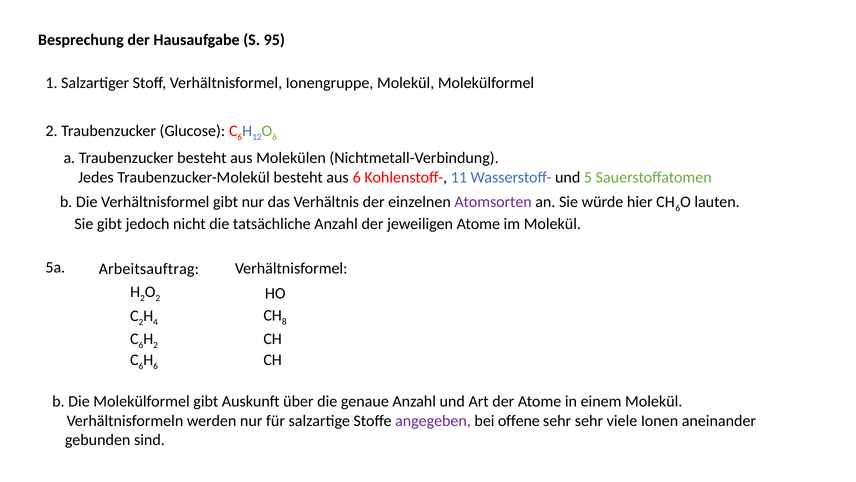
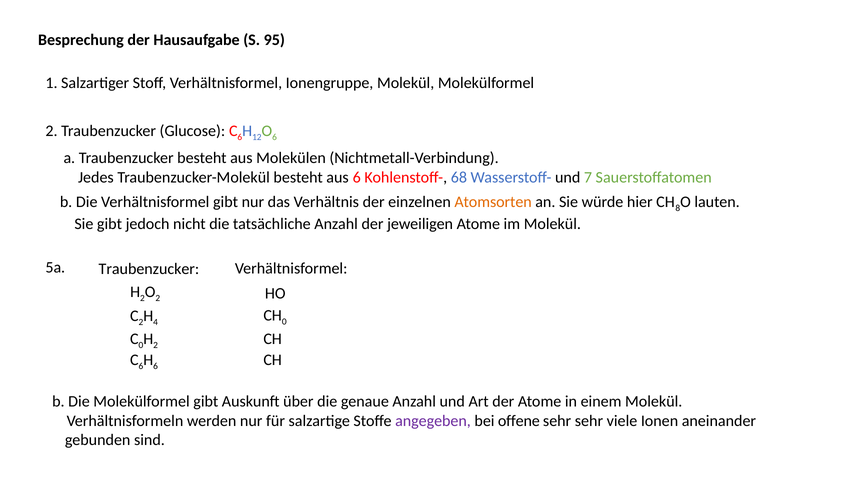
11: 11 -> 68
5: 5 -> 7
Atomsorten colour: purple -> orange
CH 6: 6 -> 8
5a Arbeitsauftrag: Arbeitsauftrag -> Traubenzucker
CH 8: 8 -> 0
6 at (141, 345): 6 -> 0
